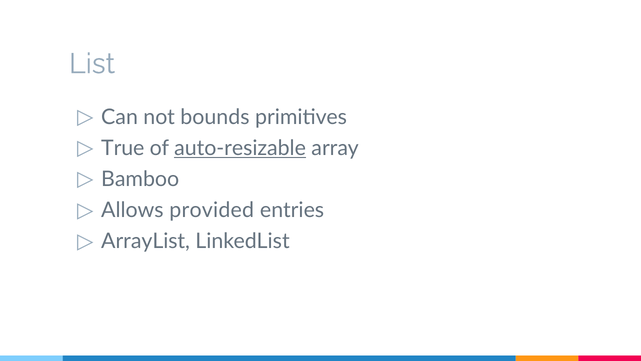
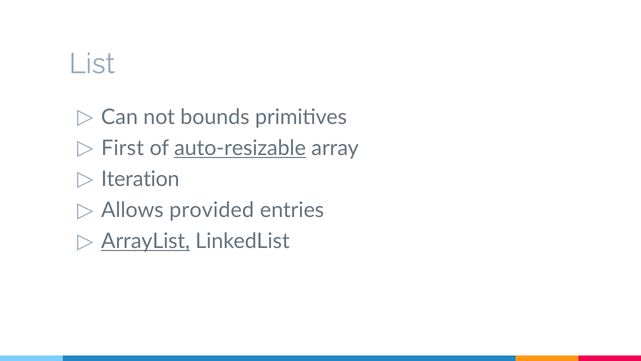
True: True -> First
Bamboo: Bamboo -> Iteration
ArrayList underline: none -> present
